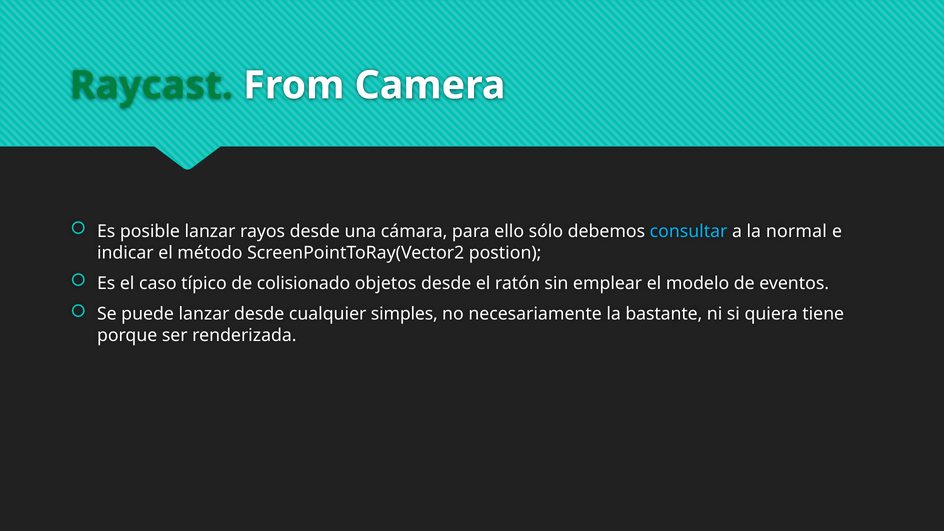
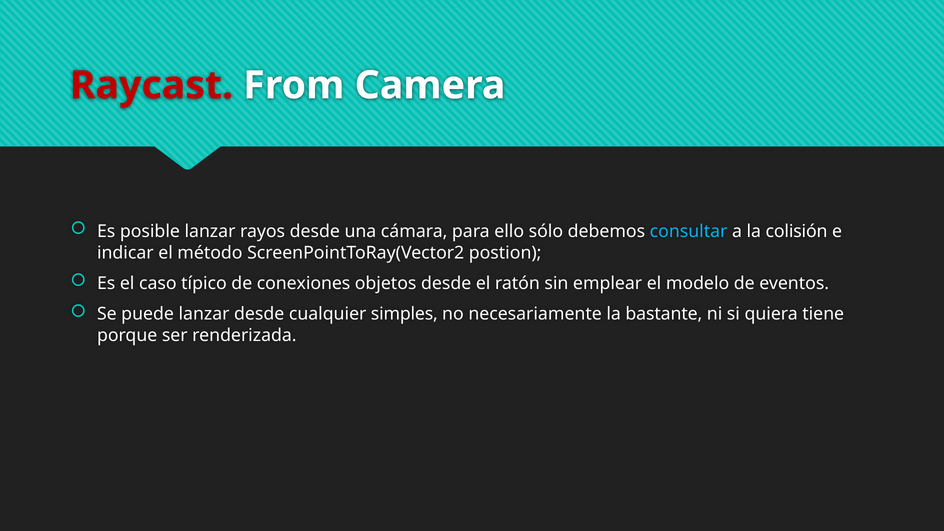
Raycast colour: green -> red
normal: normal -> colisión
colisionado: colisionado -> conexiones
